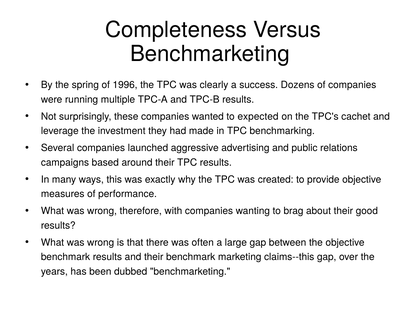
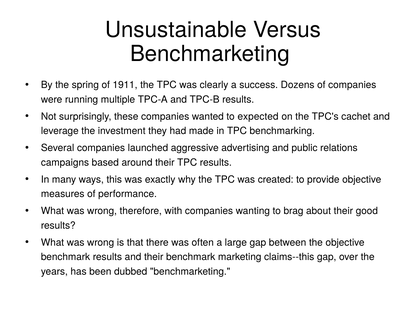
Completeness: Completeness -> Unsustainable
1996: 1996 -> 1911
